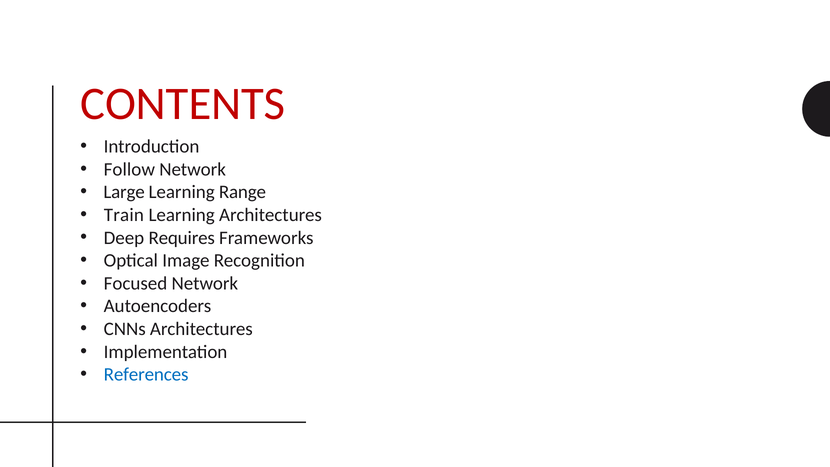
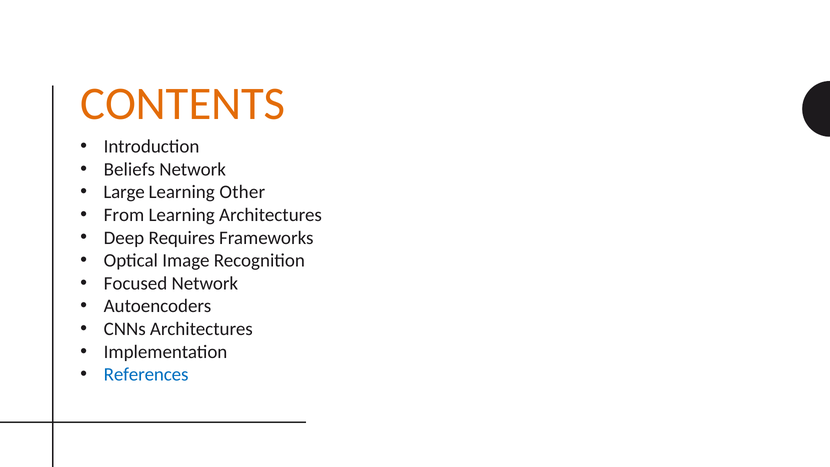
CONTENTS colour: red -> orange
Follow: Follow -> Beliefs
Range: Range -> Other
Train: Train -> From
